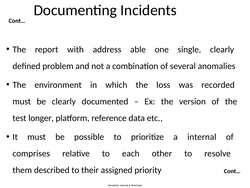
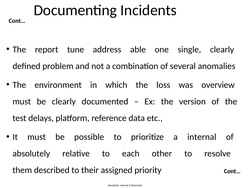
with: with -> tune
recorded: recorded -> overview
longer: longer -> delays
comprises: comprises -> absolutely
